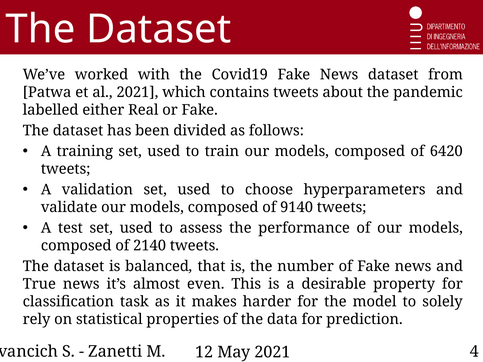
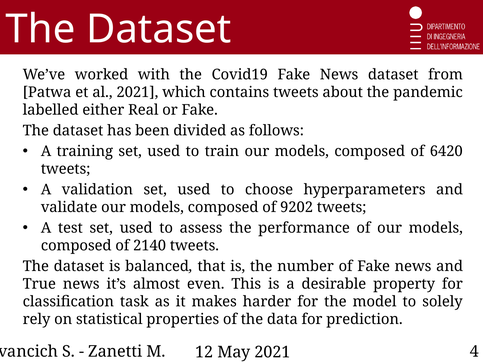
9140: 9140 -> 9202
